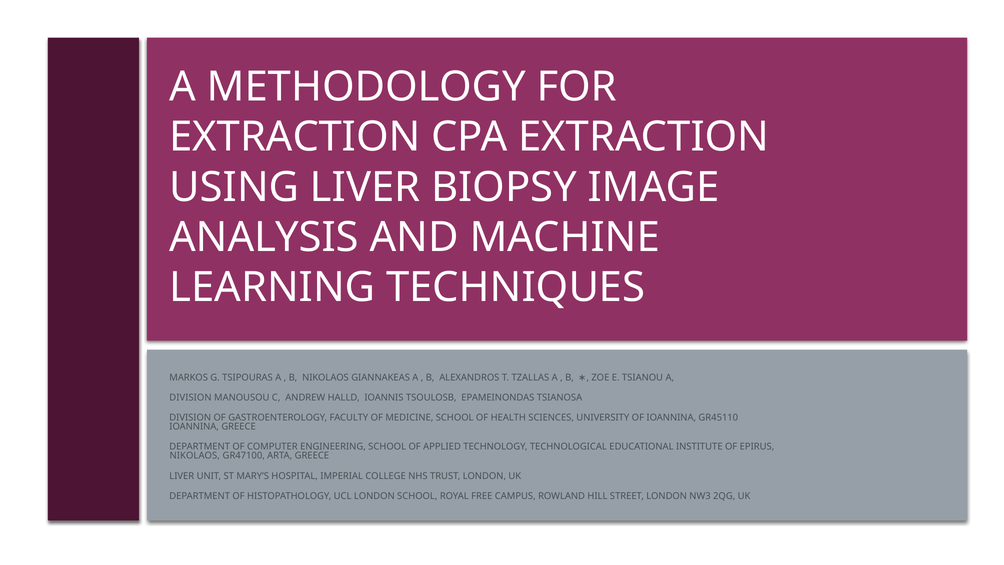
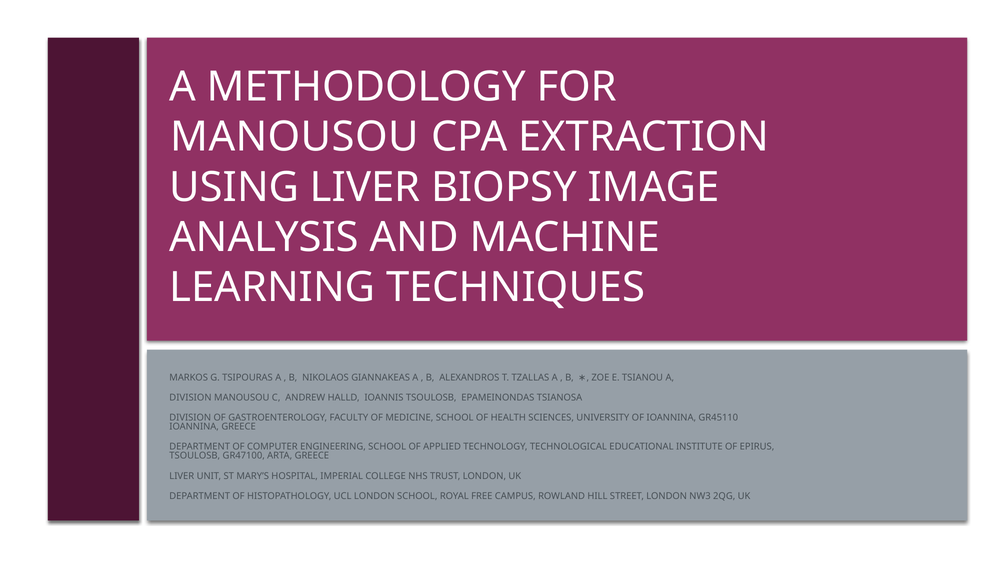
EXTRACTION at (295, 137): EXTRACTION -> MANOUSOU
NIKOLAOS at (195, 456): NIKOLAOS -> TSOULOSB
